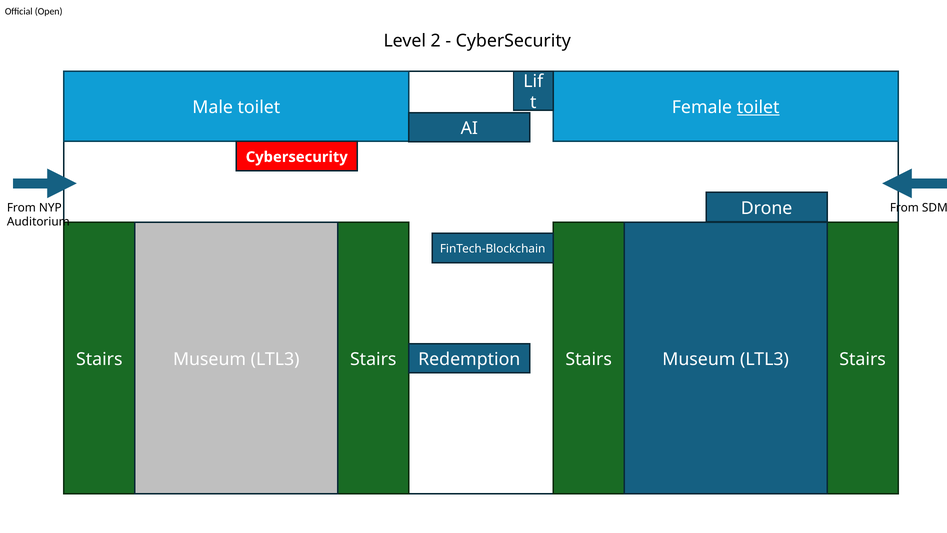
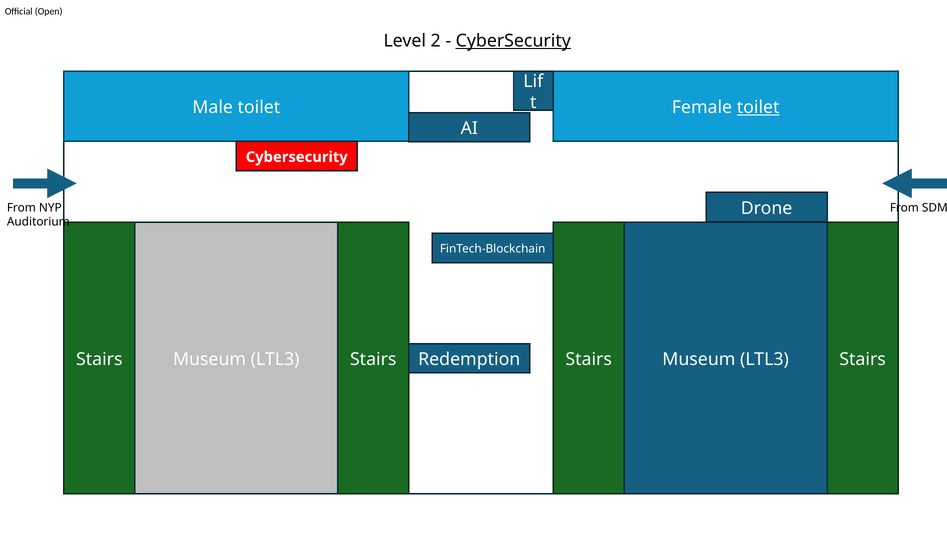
CyberSecurity at (513, 41) underline: none -> present
